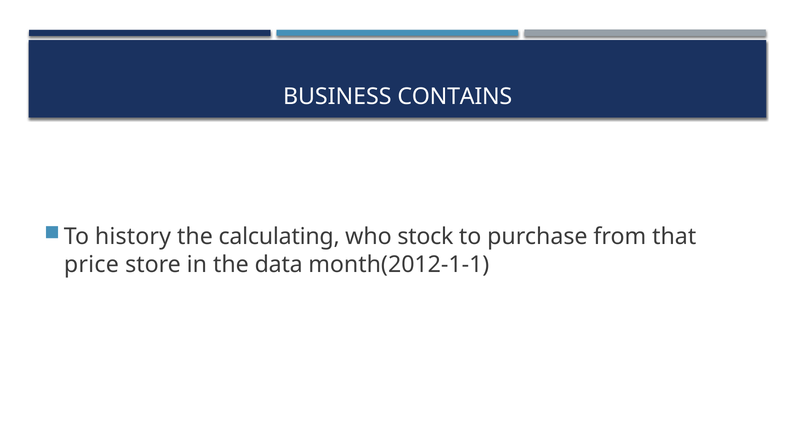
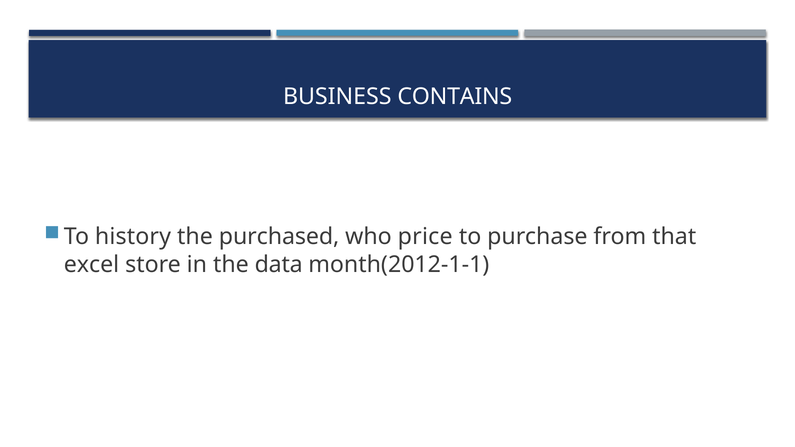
calculating: calculating -> purchased
stock: stock -> price
price: price -> excel
